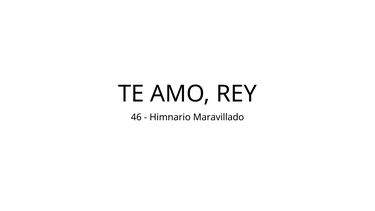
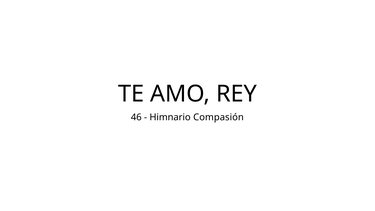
Maravillado: Maravillado -> Compasión
